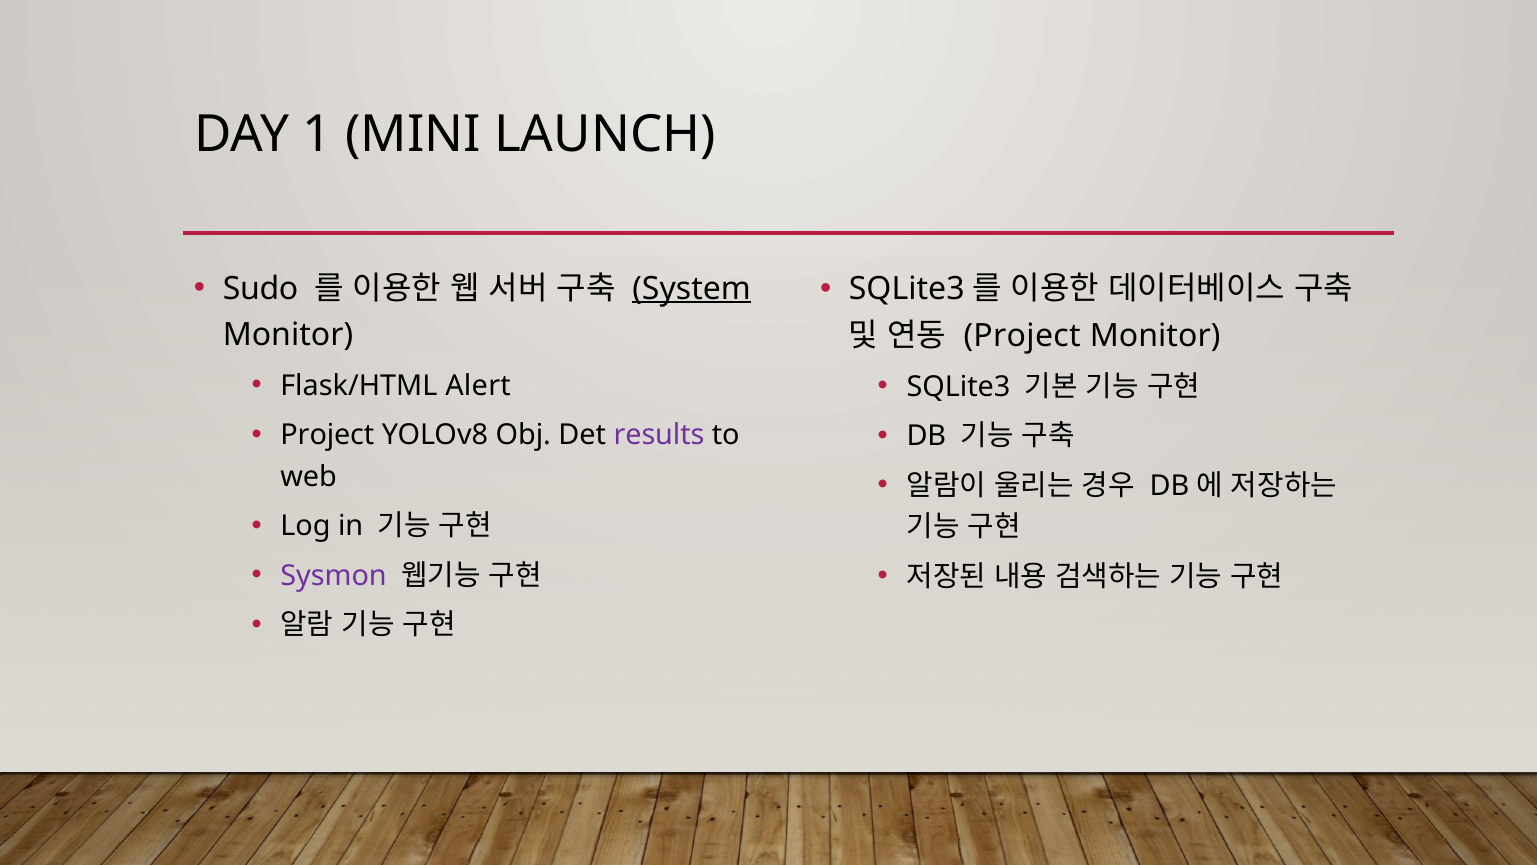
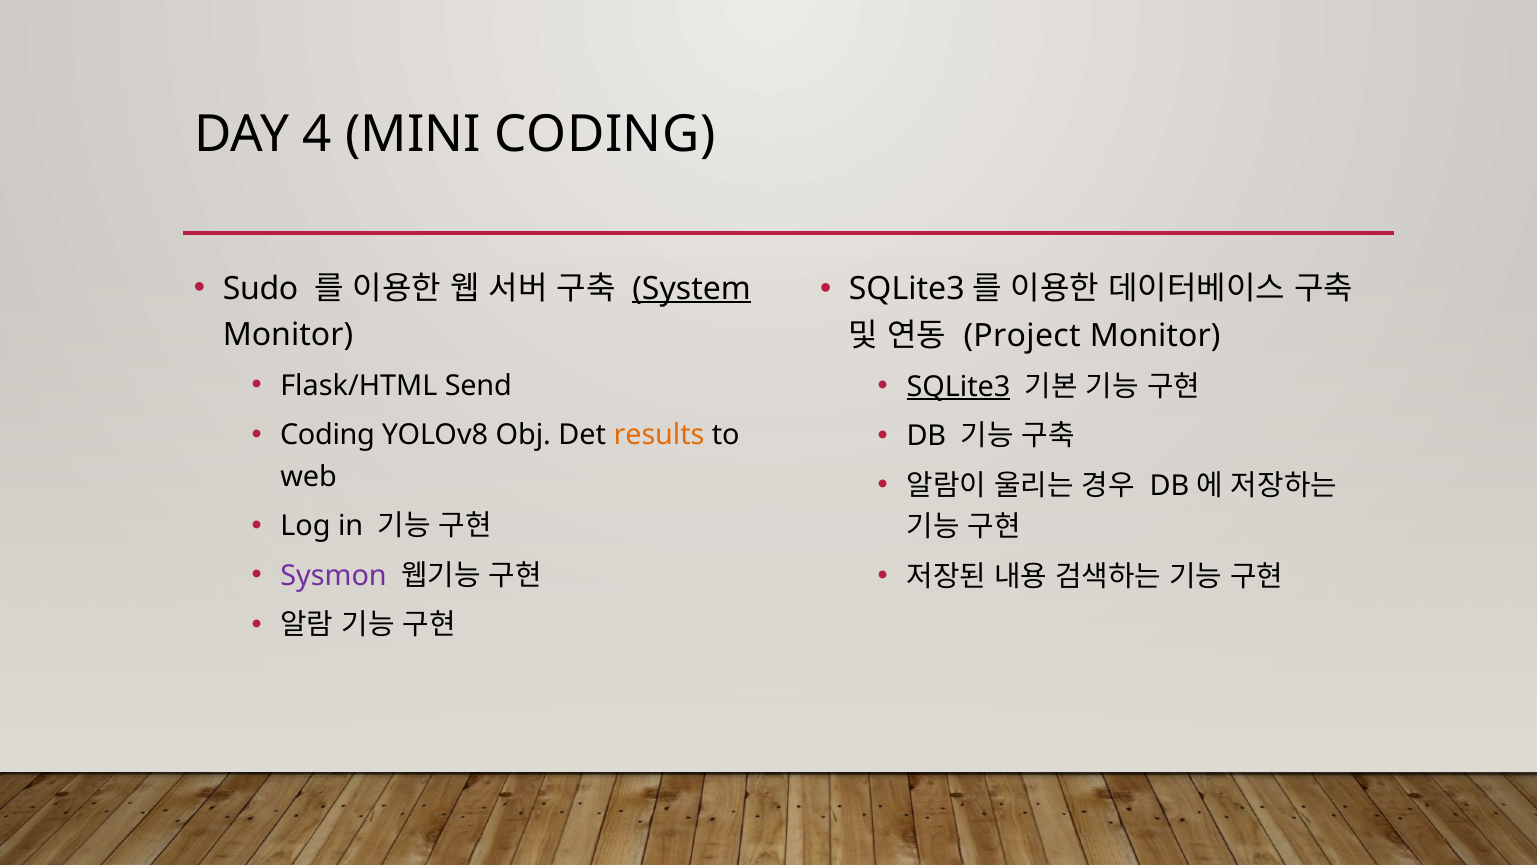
1: 1 -> 4
MINI LAUNCH: LAUNCH -> CODING
Alert: Alert -> Send
SQLite3 at (958, 387) underline: none -> present
Project at (327, 435): Project -> Coding
results colour: purple -> orange
